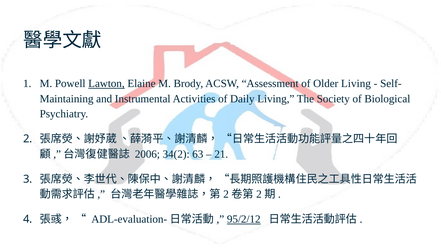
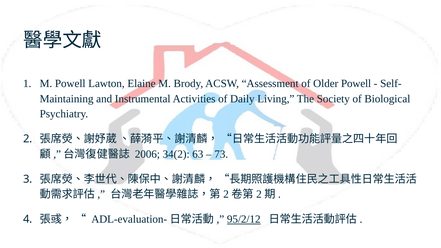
Lawton underline: present -> none
Older Living: Living -> Powell
21: 21 -> 73
